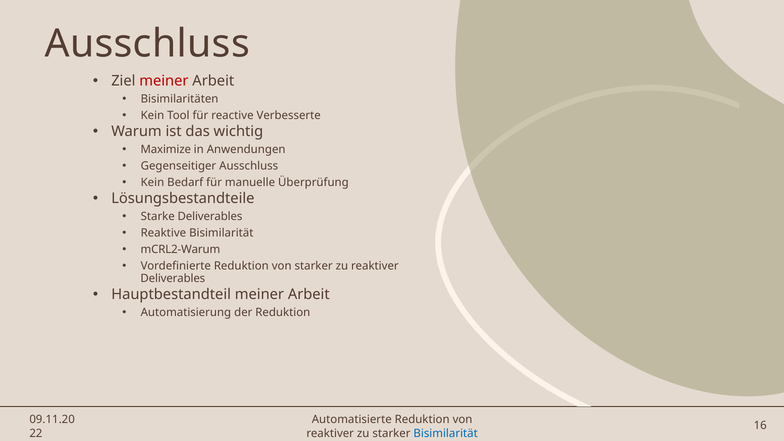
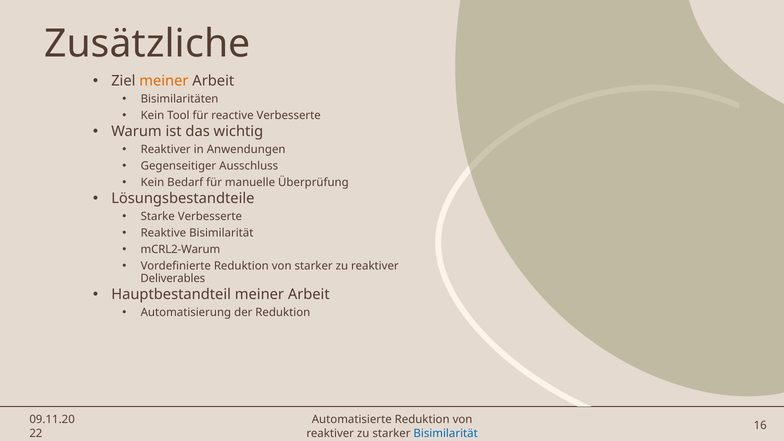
Ausschluss at (147, 44): Ausschluss -> Zusätzliche
meiner at (164, 81) colour: red -> orange
Maximize at (166, 150): Maximize -> Reaktiver
Starke Deliverables: Deliverables -> Verbesserte
